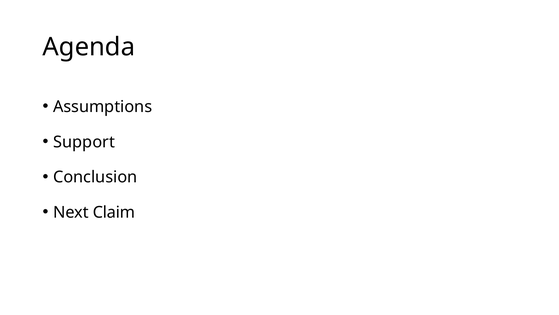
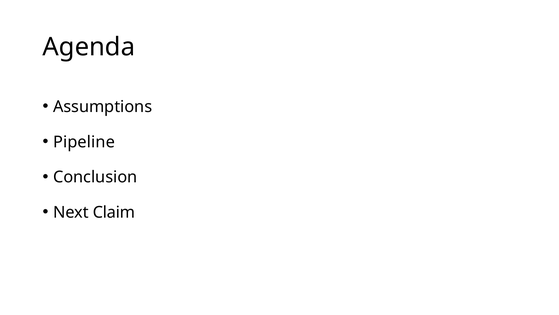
Support: Support -> Pipeline
